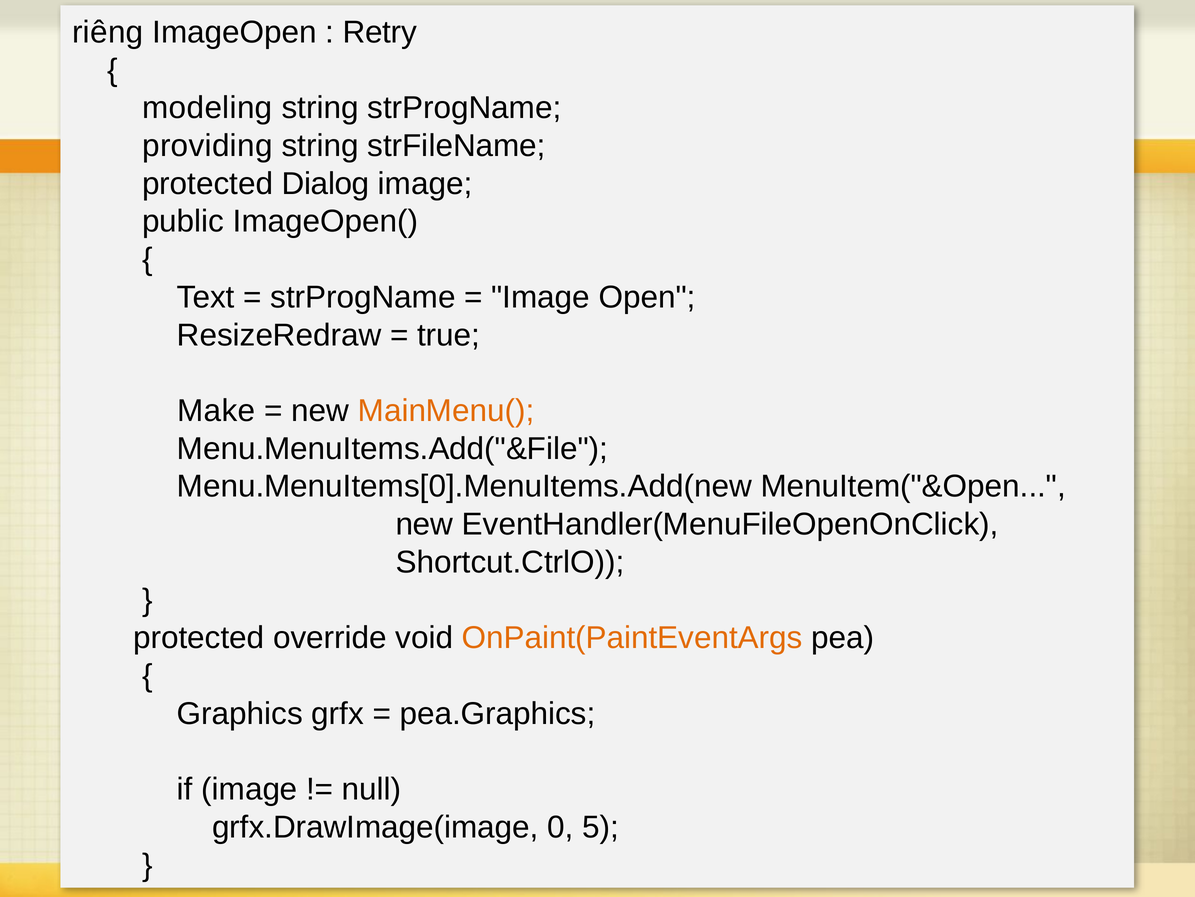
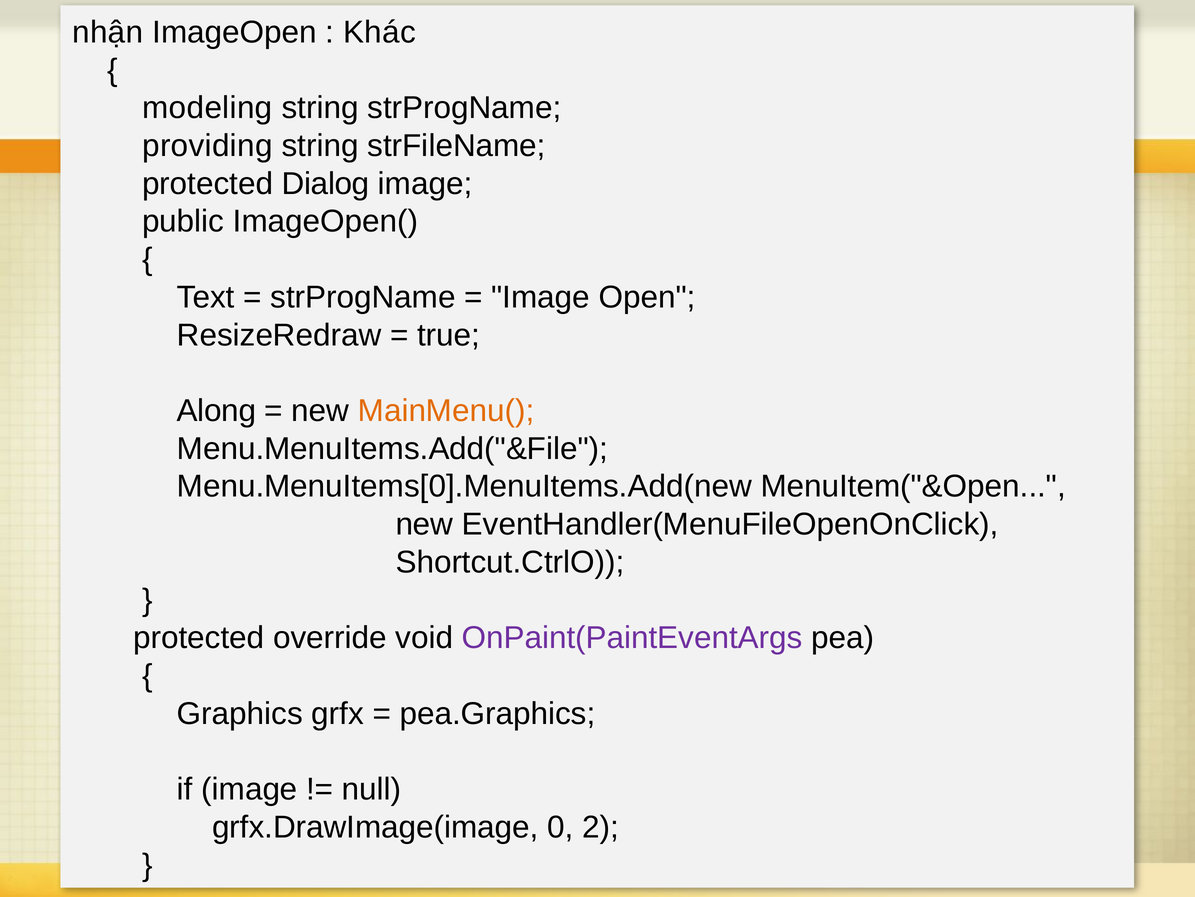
riêng: riêng -> nhận
Retry: Retry -> Khác
Make: Make -> Along
OnPaint(PaintEventArgs colour: orange -> purple
5: 5 -> 2
